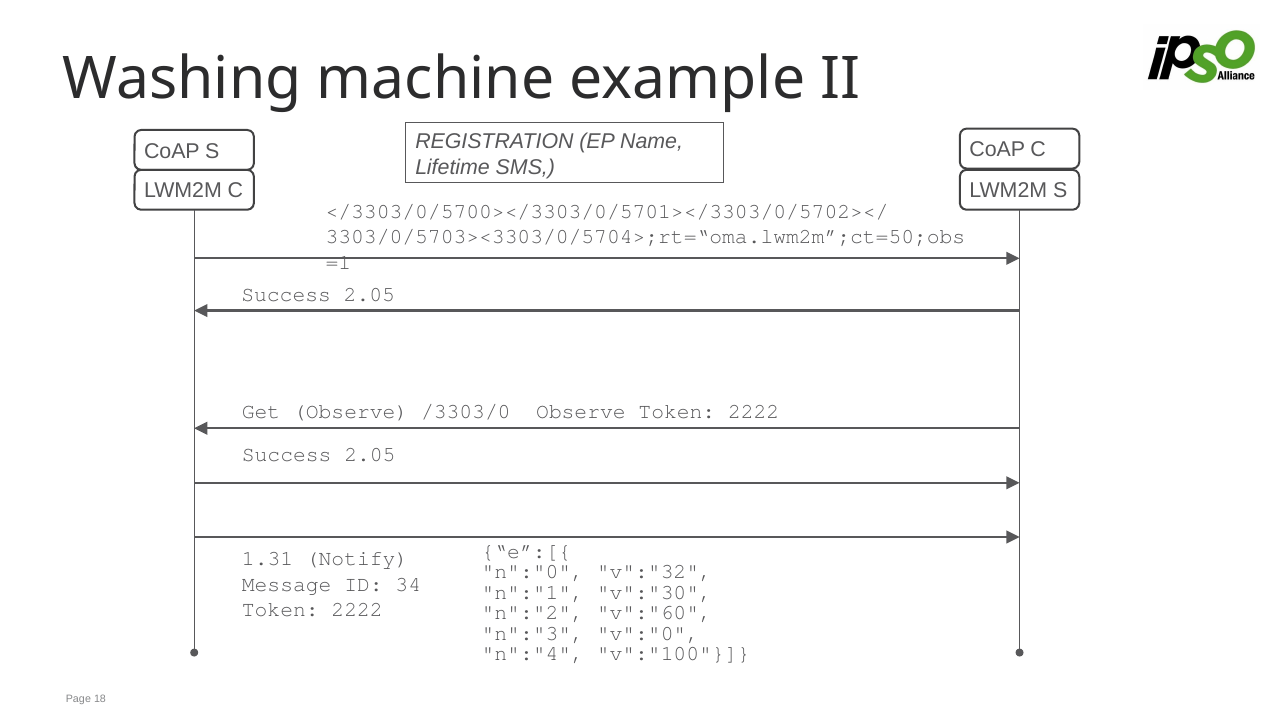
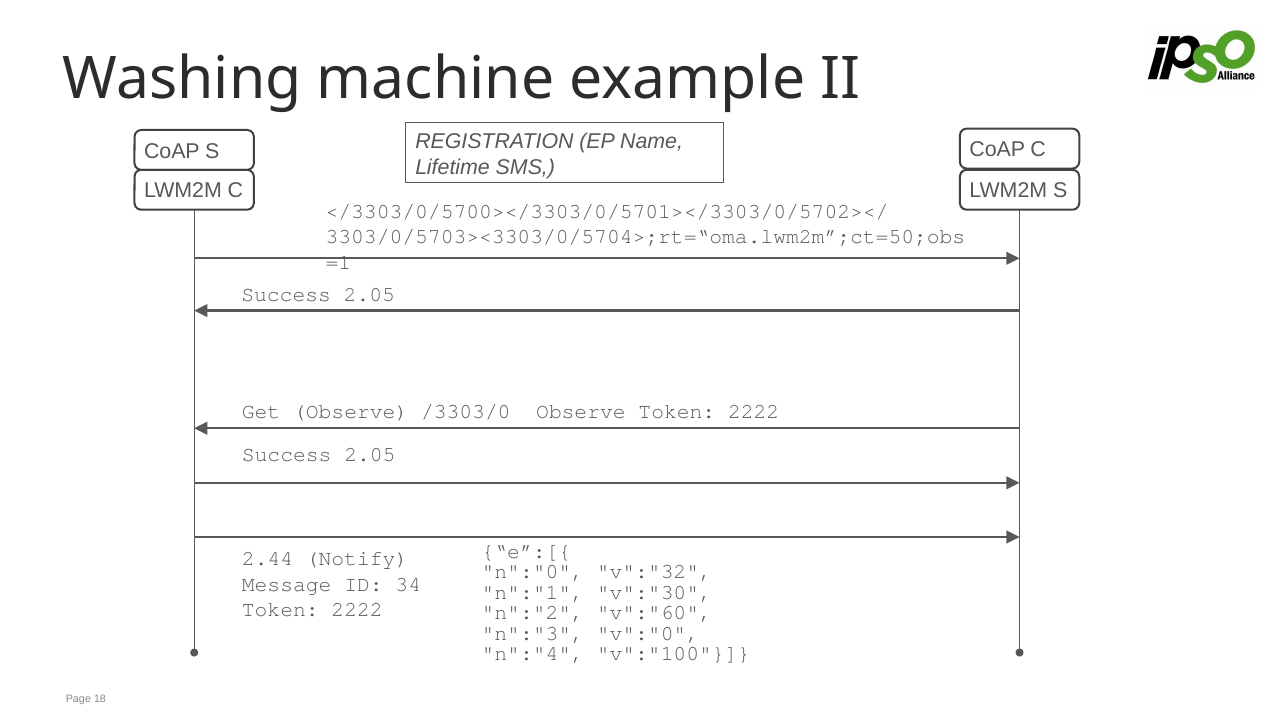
1.31: 1.31 -> 2.44
